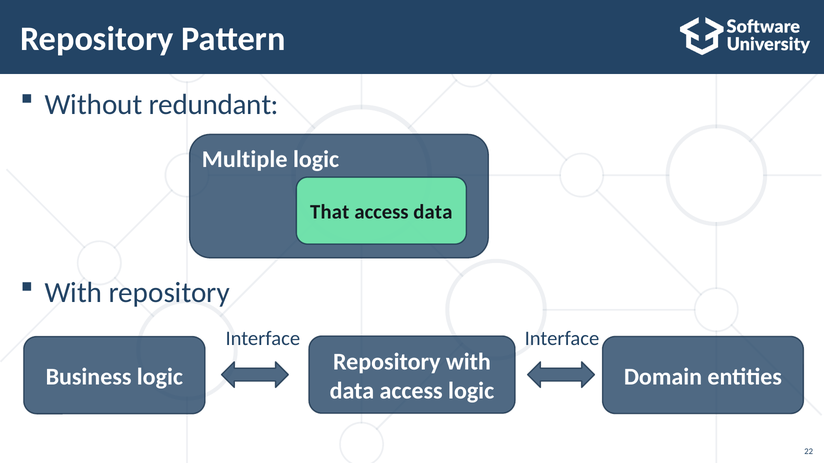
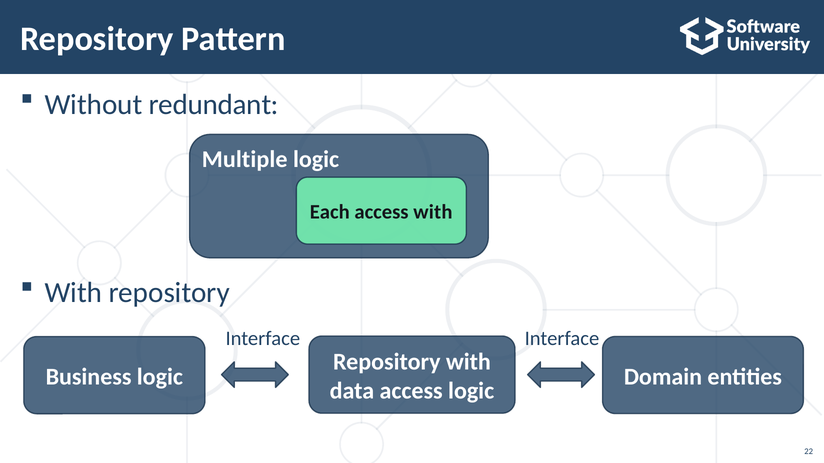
That: That -> Each
access data: data -> with
